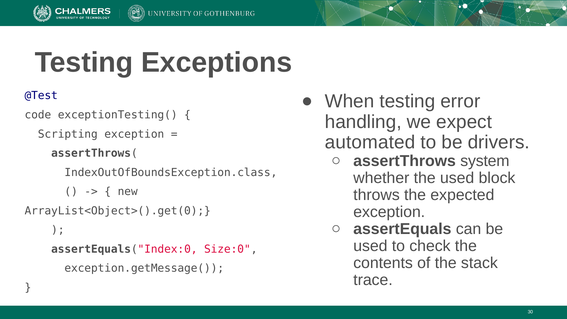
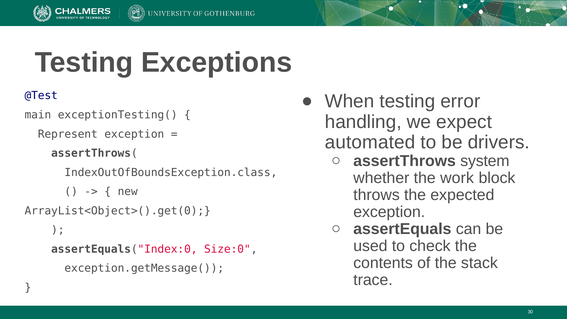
code: code -> main
Scripting: Scripting -> Represent
the used: used -> work
